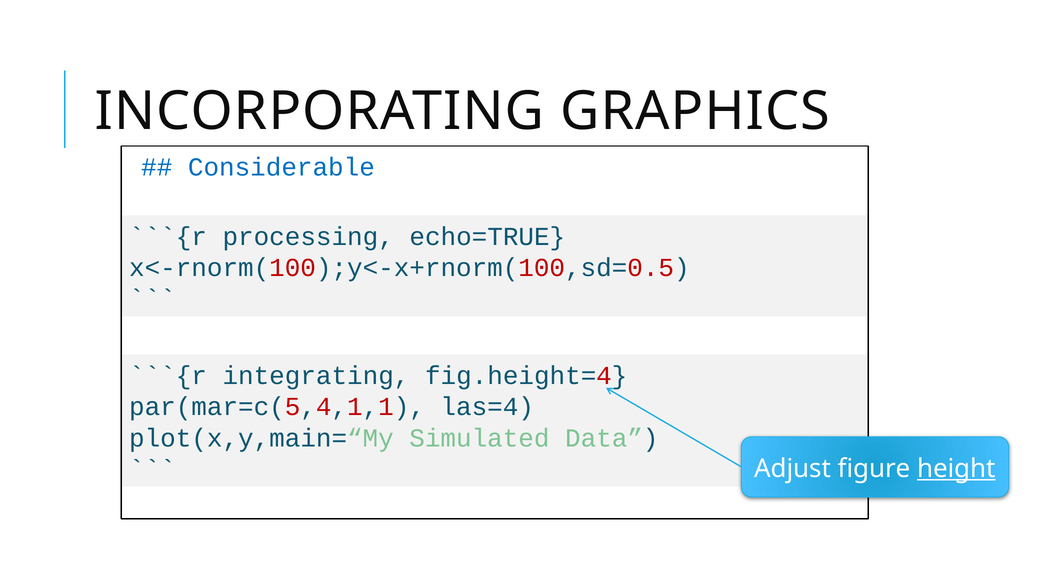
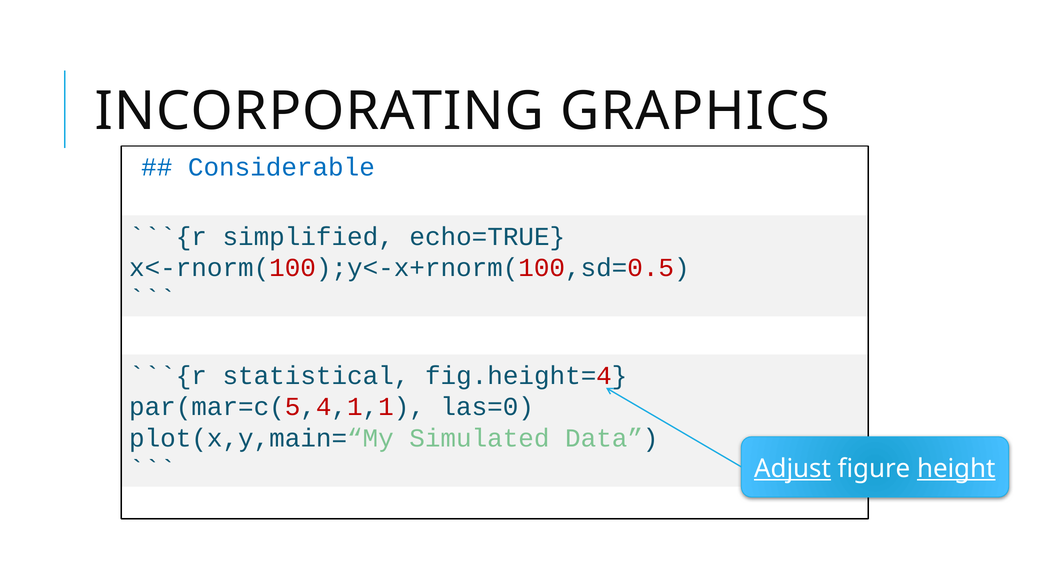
processing: processing -> simplified
integrating: integrating -> statistical
las=4: las=4 -> las=0
Adjust underline: none -> present
